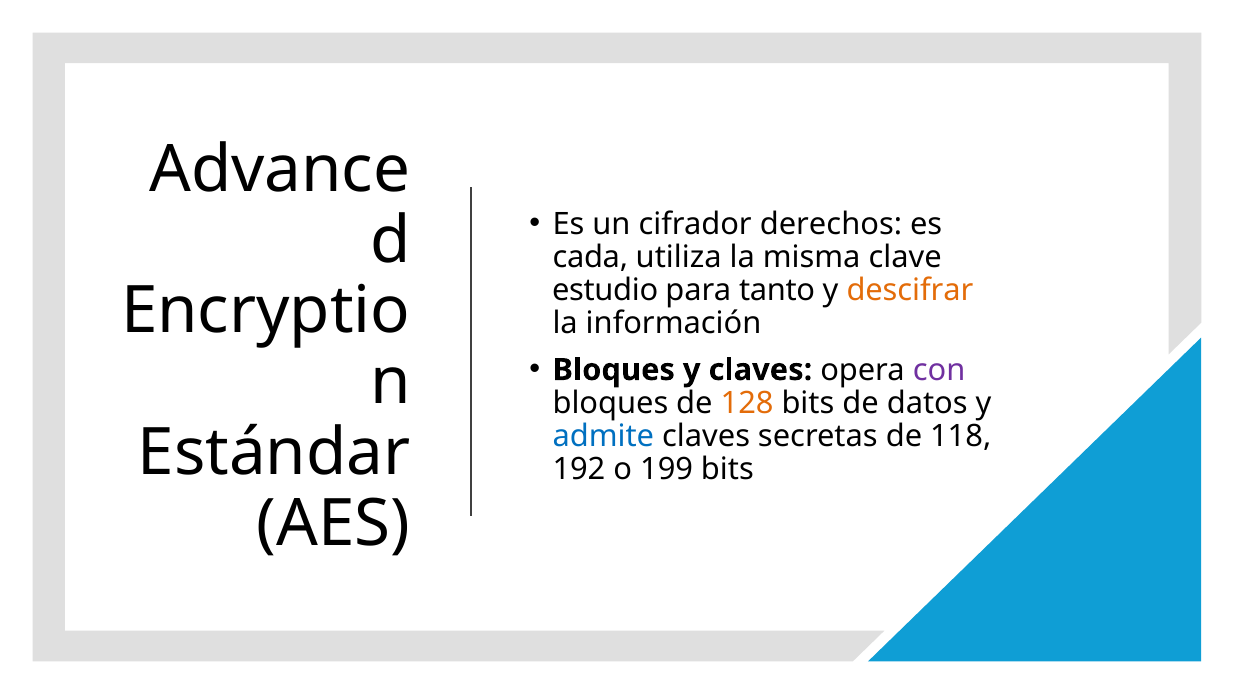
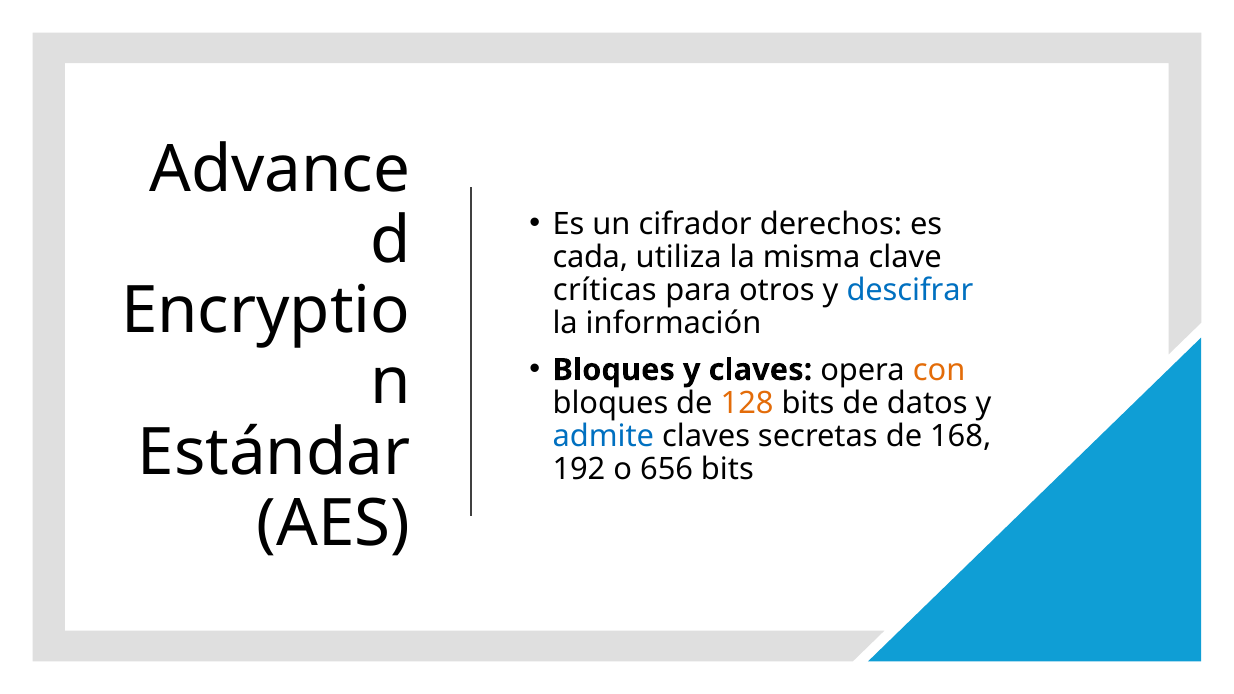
estudio: estudio -> críticas
tanto: tanto -> otros
descifrar colour: orange -> blue
con colour: purple -> orange
118: 118 -> 168
199: 199 -> 656
